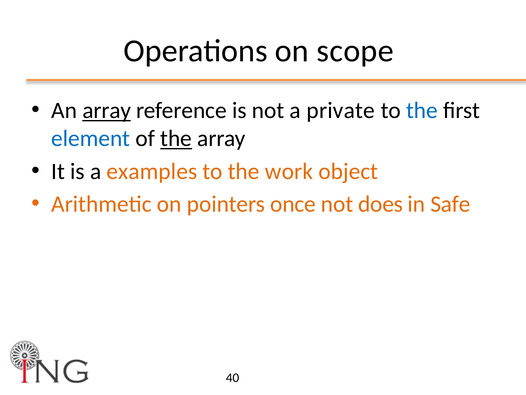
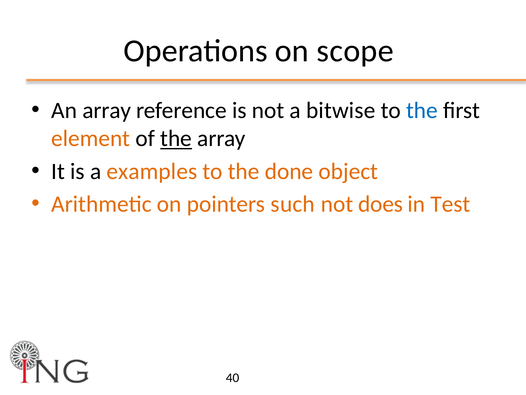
array at (107, 110) underline: present -> none
private: private -> bitwise
element colour: blue -> orange
work: work -> done
once: once -> such
Safe: Safe -> Test
